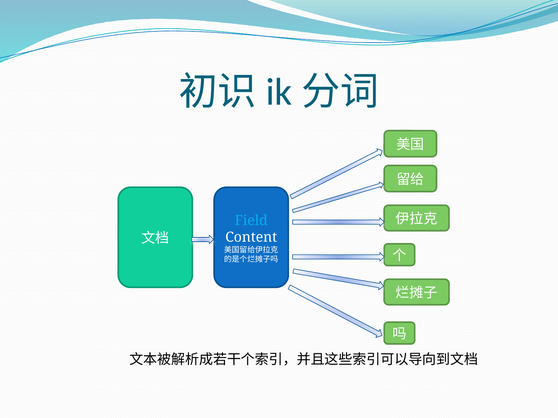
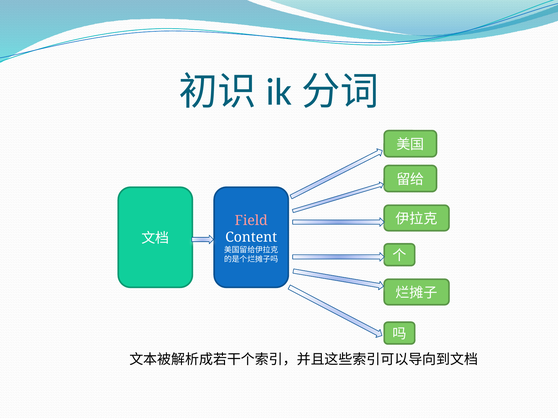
Field colour: light blue -> pink
